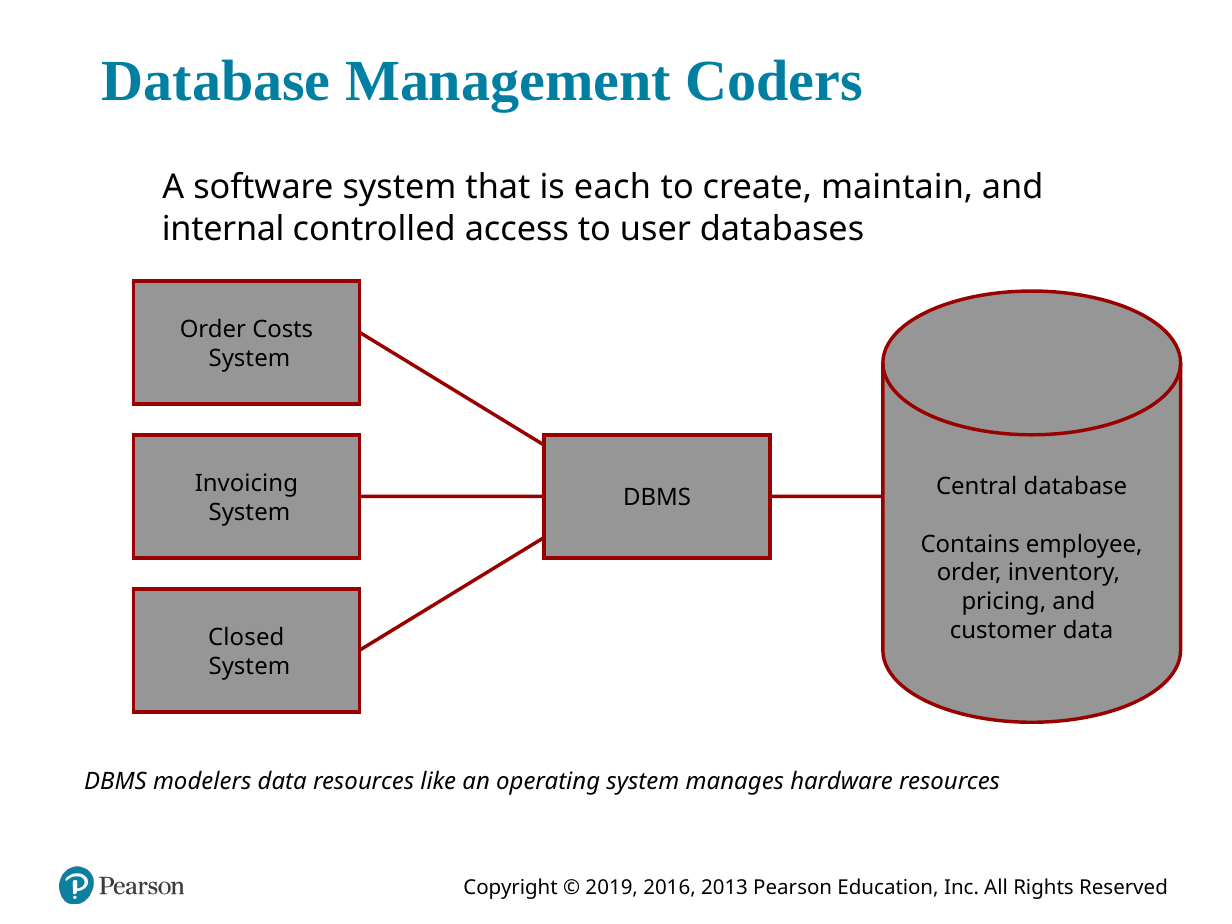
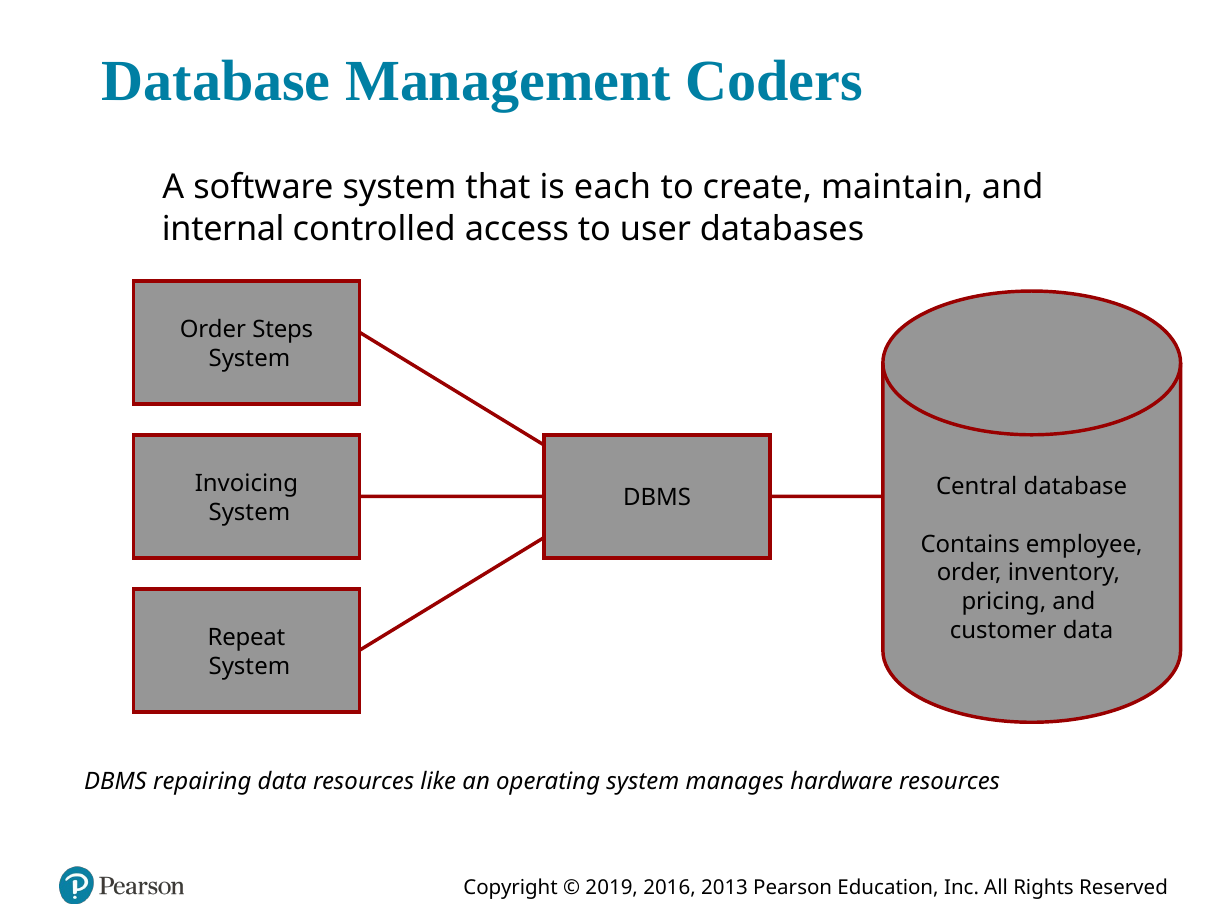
Costs: Costs -> Steps
Closed: Closed -> Repeat
modelers: modelers -> repairing
